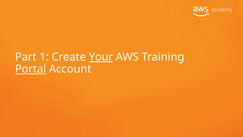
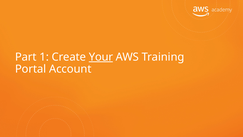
Portal underline: present -> none
